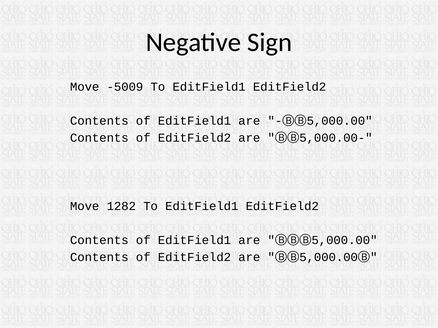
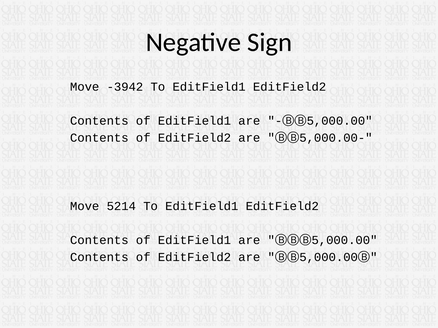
-5009: -5009 -> -3942
1282: 1282 -> 5214
